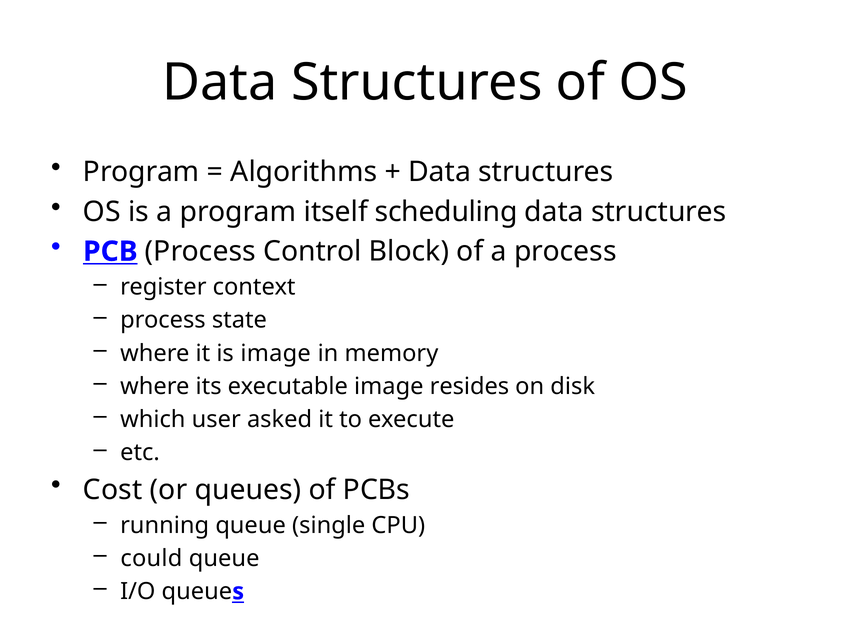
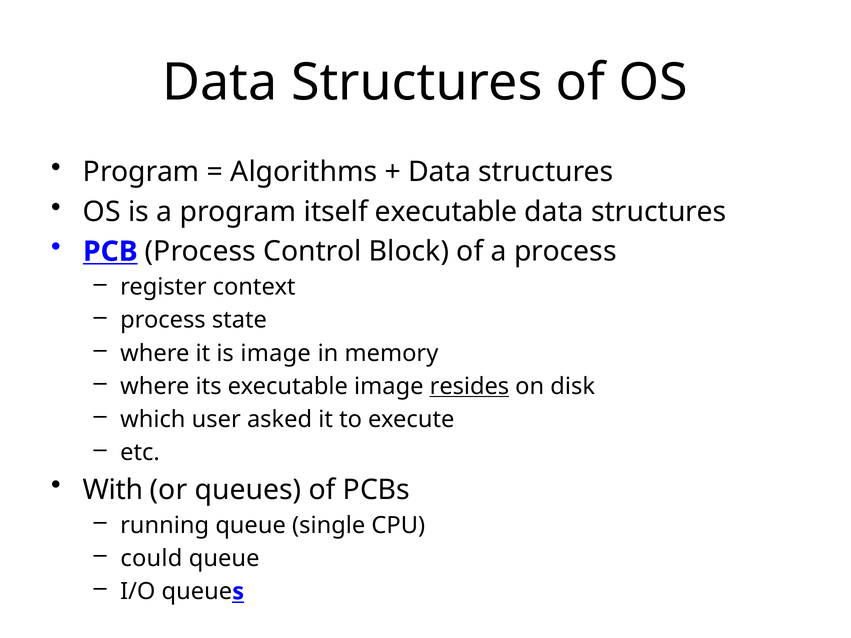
itself scheduling: scheduling -> executable
resides underline: none -> present
Cost: Cost -> With
